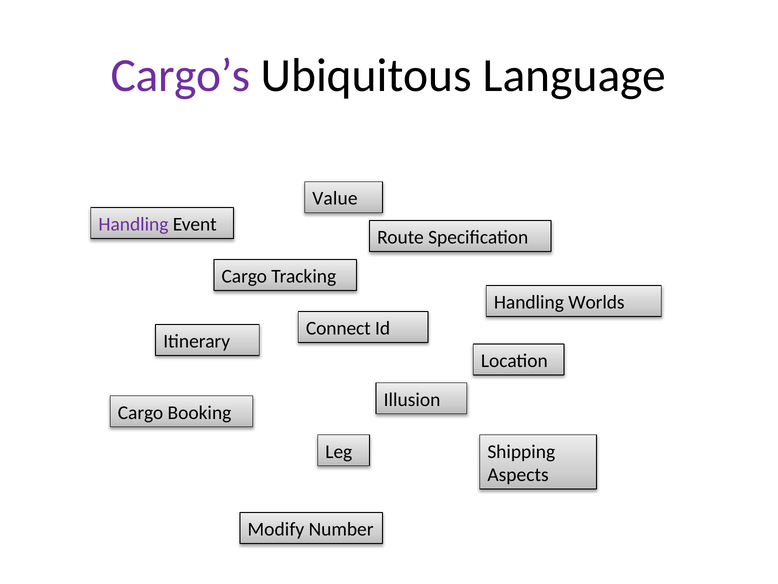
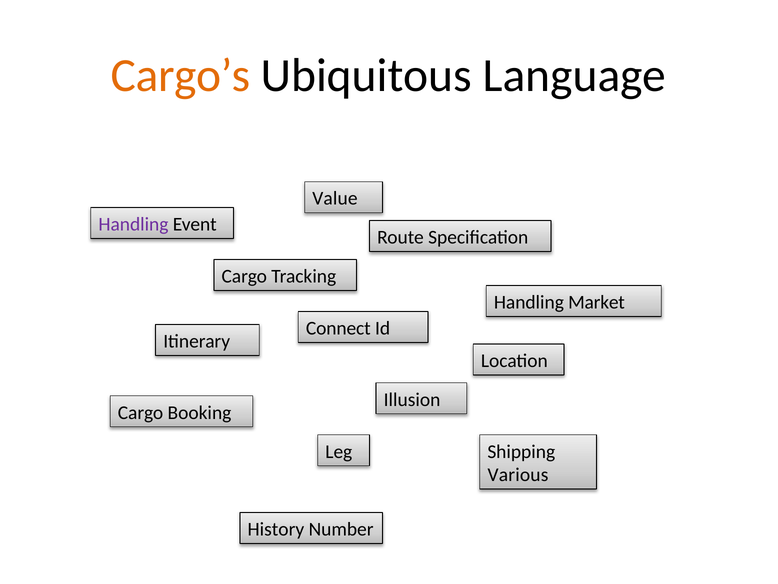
Cargo’s colour: purple -> orange
Worlds: Worlds -> Market
Aspects: Aspects -> Various
Modify: Modify -> History
